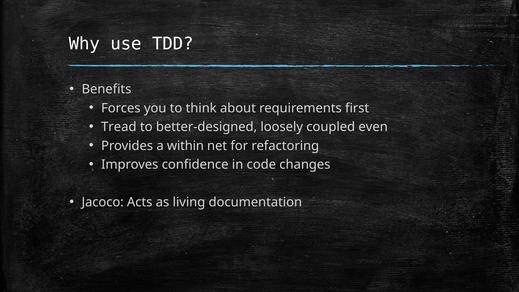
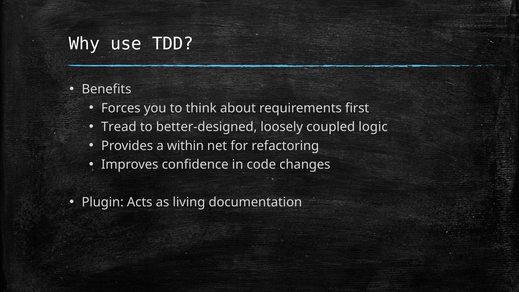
even: even -> logic
Jacoco: Jacoco -> Plugin
